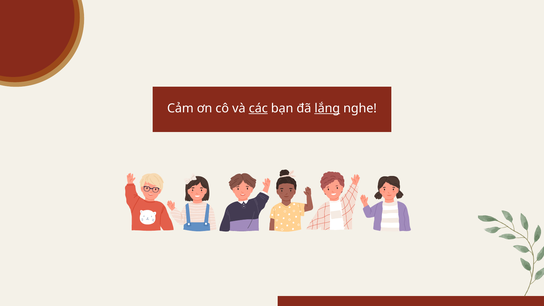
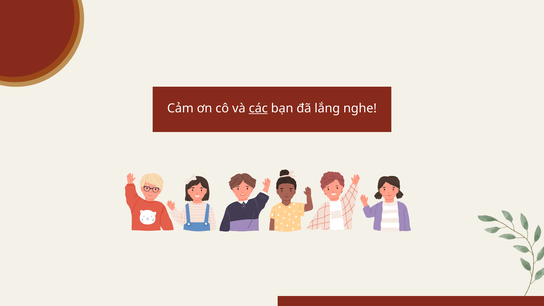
lắng underline: present -> none
